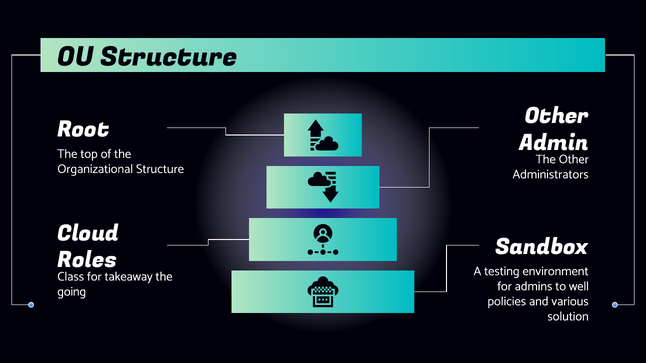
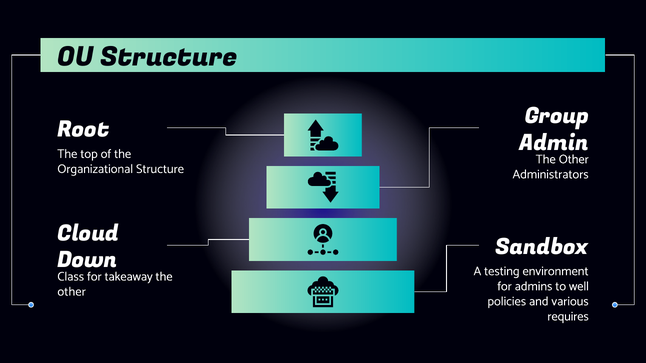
Other at (557, 116): Other -> Group
Roles: Roles -> Down
going at (72, 292): going -> other
solution: solution -> requires
